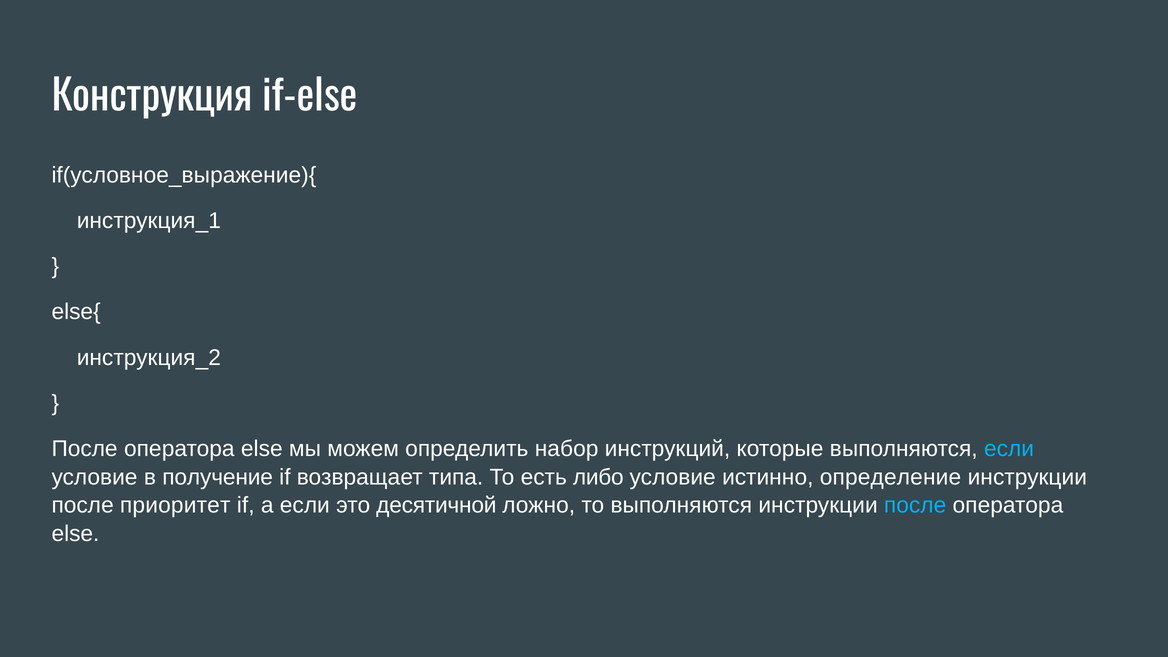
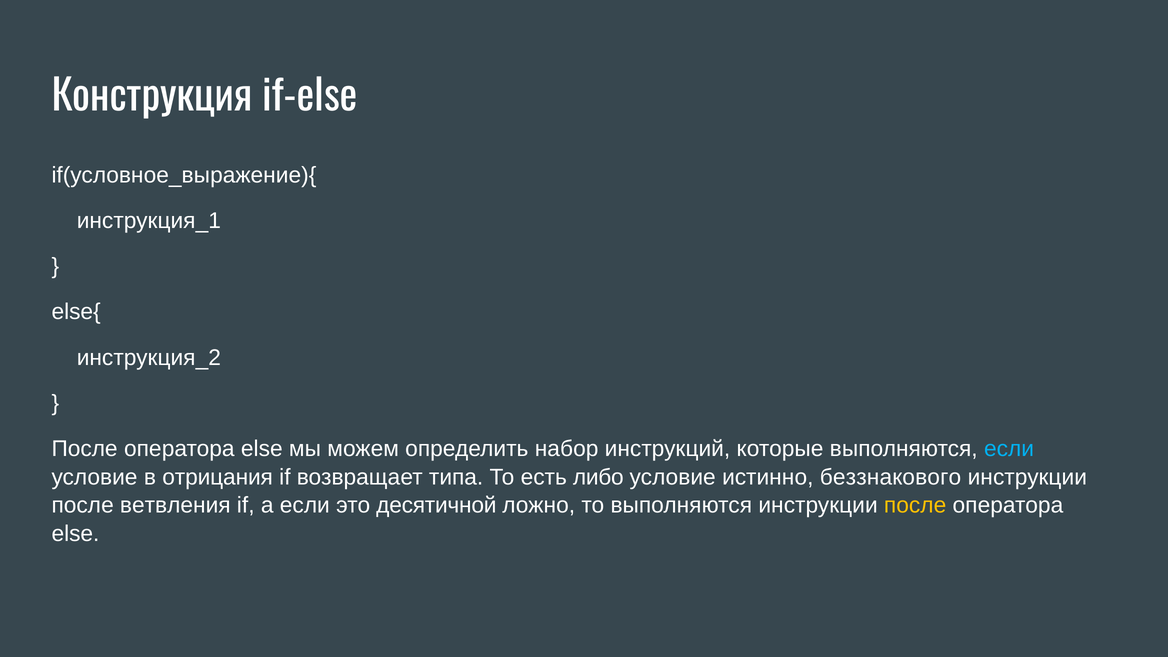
получение: получение -> отрицания
определение: определение -> беззнакового
приоритет: приоритет -> ветвления
после at (915, 505) colour: light blue -> yellow
